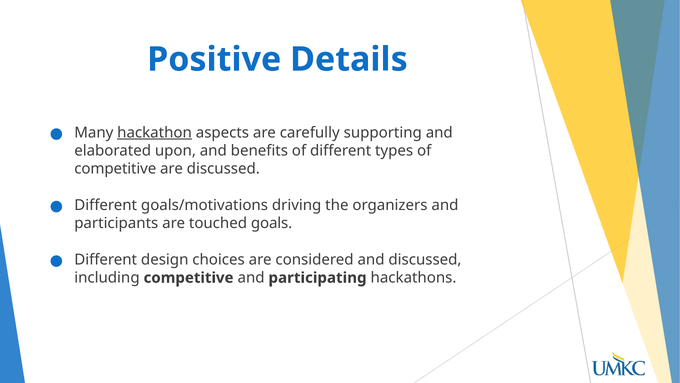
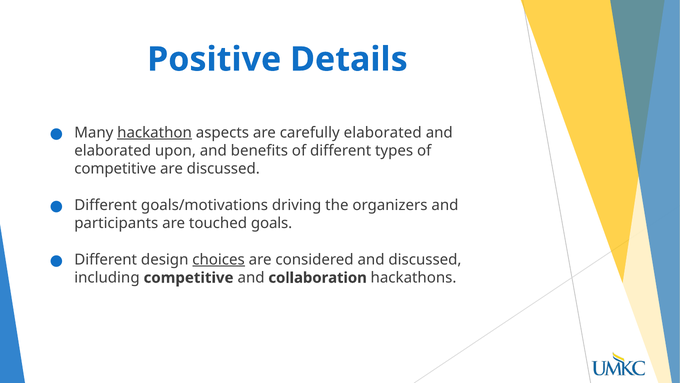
carefully supporting: supporting -> elaborated
choices underline: none -> present
participating: participating -> collaboration
